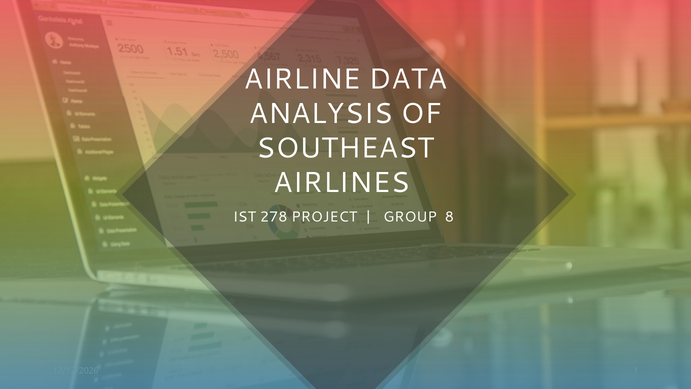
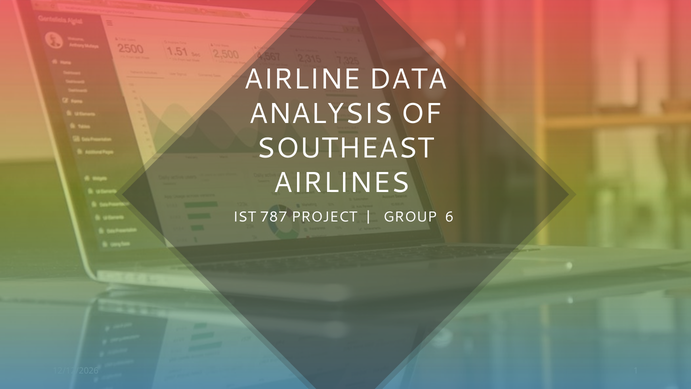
278: 278 -> 787
8: 8 -> 6
